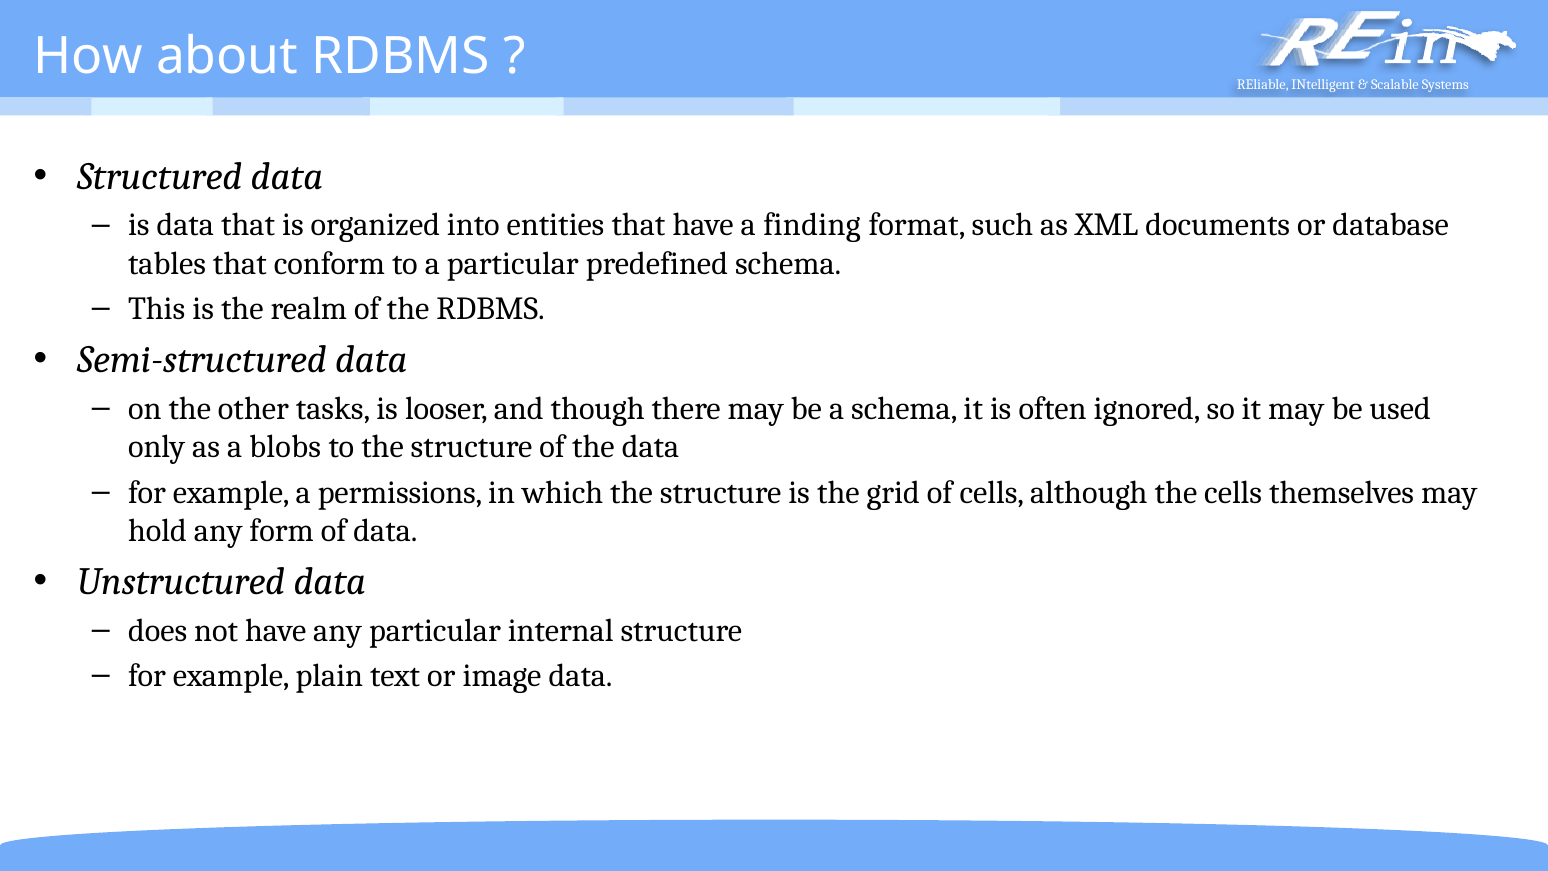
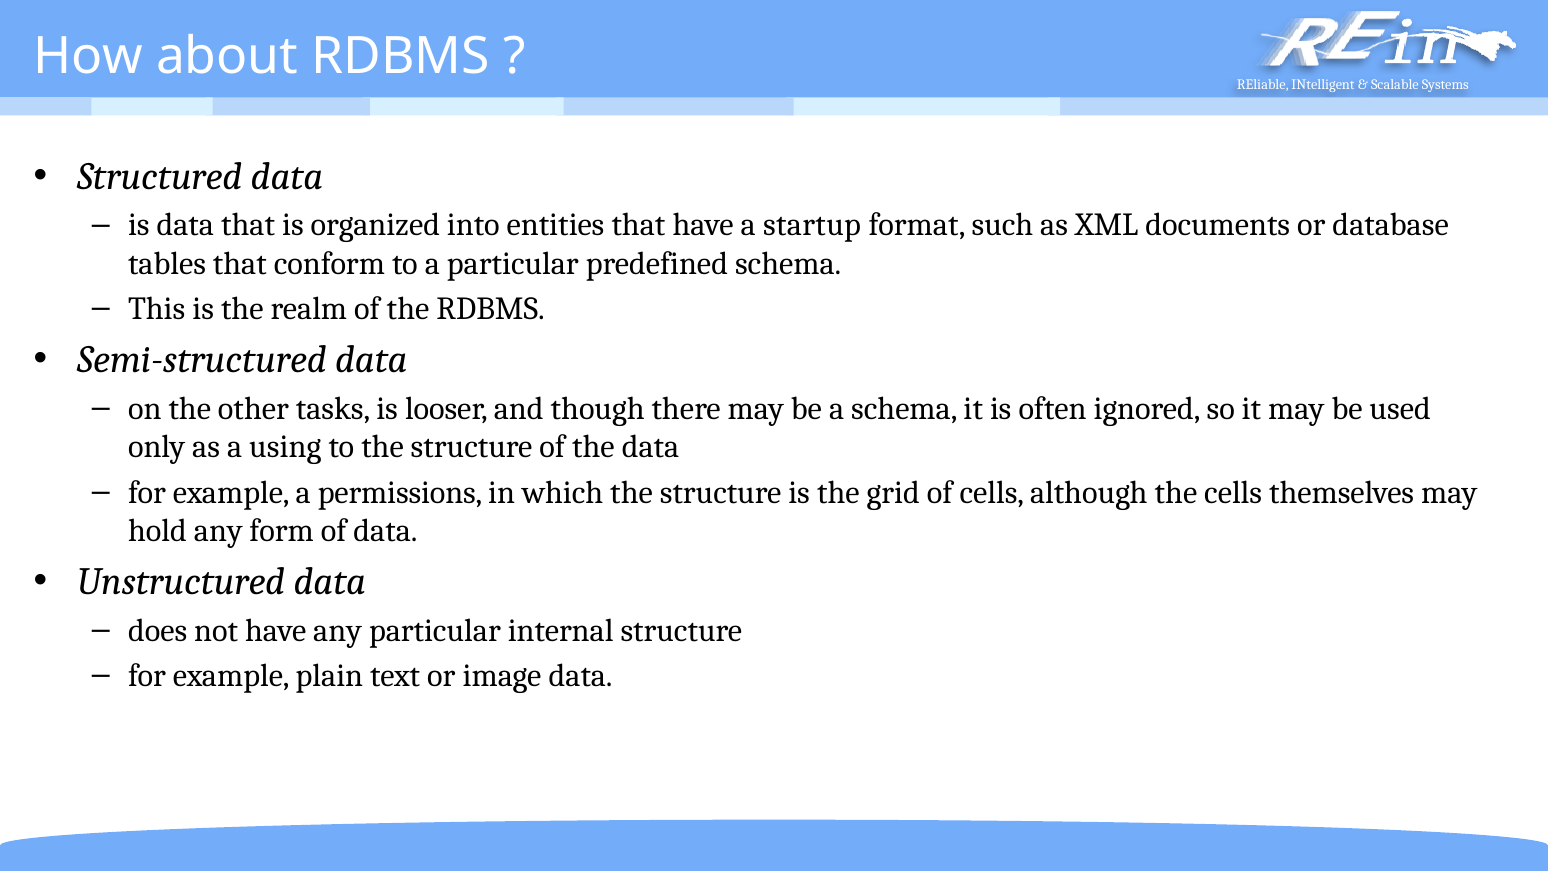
finding: finding -> startup
blobs: blobs -> using
